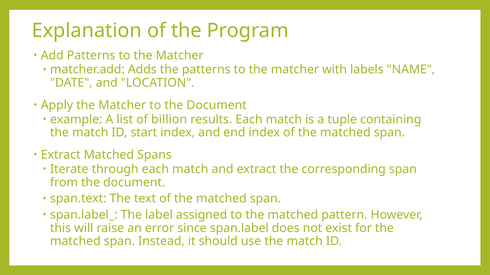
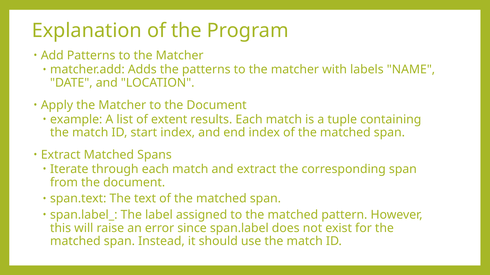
billion: billion -> extent
